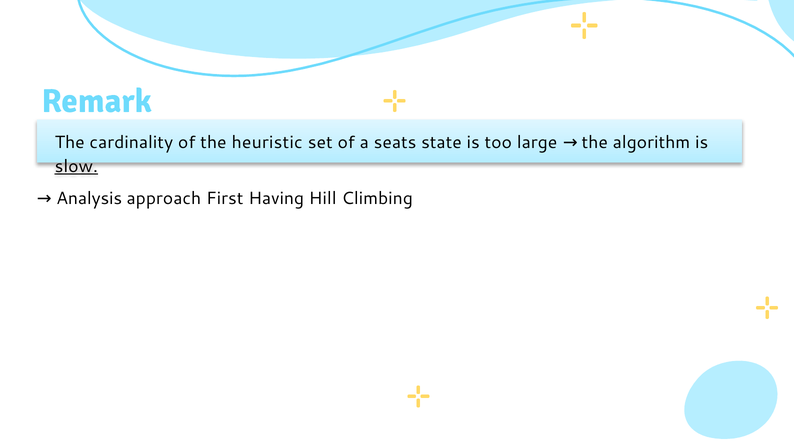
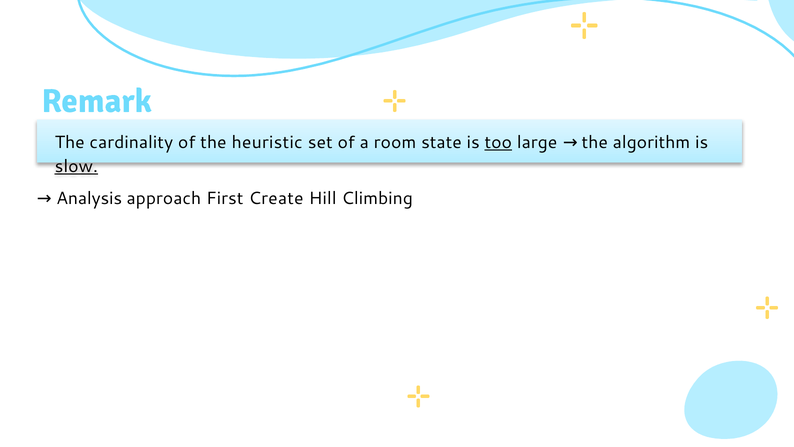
seats: seats -> room
too underline: none -> present
Having: Having -> Create
